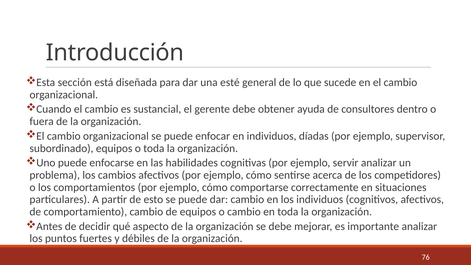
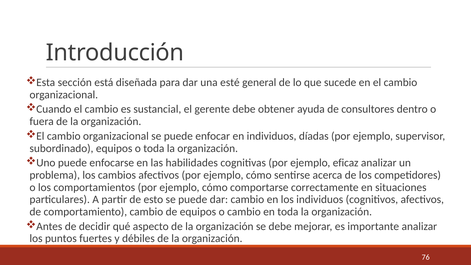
servir: servir -> eficaz
